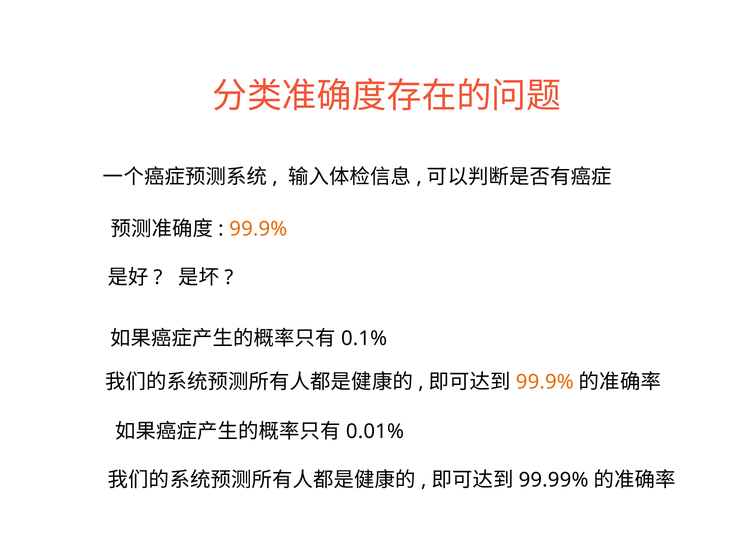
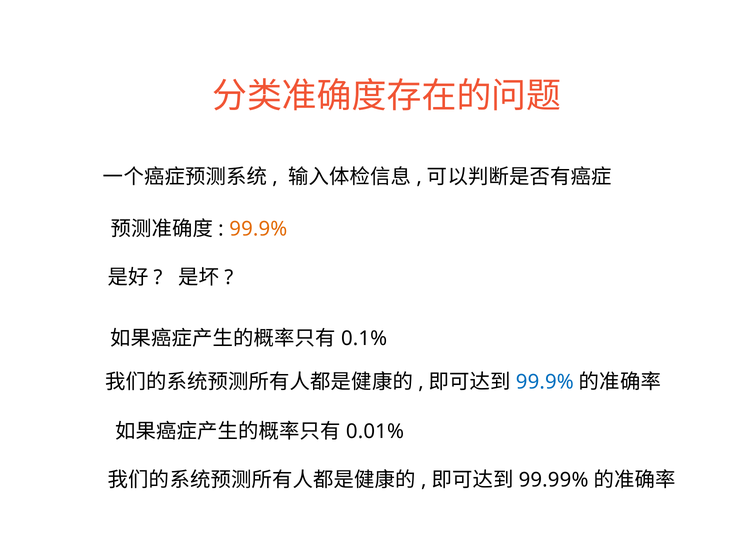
99.9% at (545, 382) colour: orange -> blue
